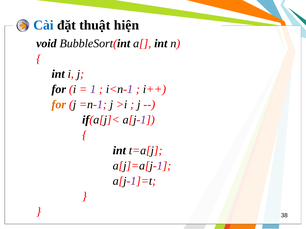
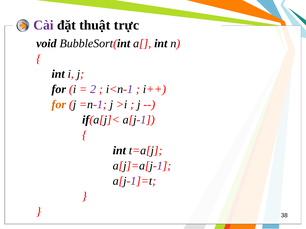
Cài colour: blue -> purple
hiện: hiện -> trực
1: 1 -> 2
